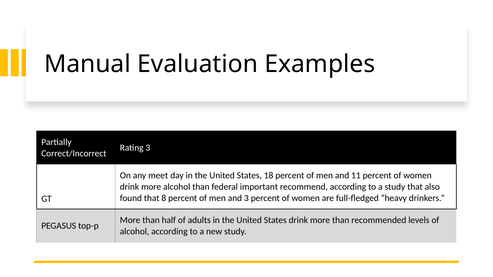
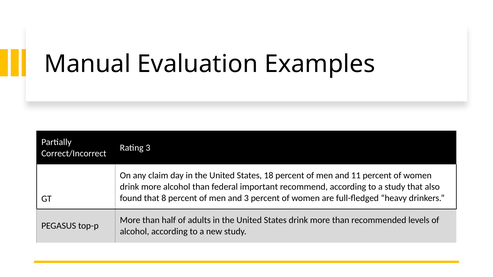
meet: meet -> claim
